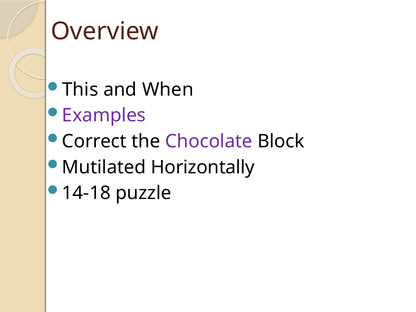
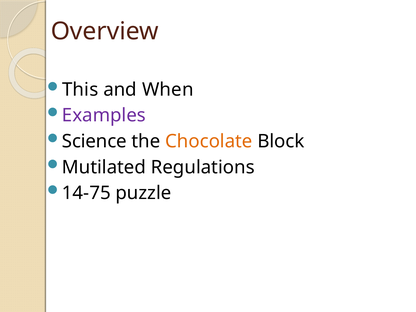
Correct: Correct -> Science
Chocolate colour: purple -> orange
Horizontally: Horizontally -> Regulations
14-18: 14-18 -> 14-75
